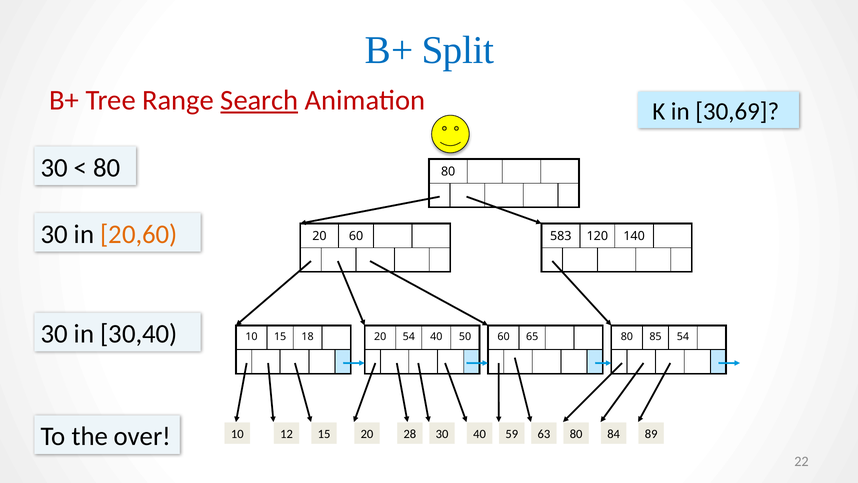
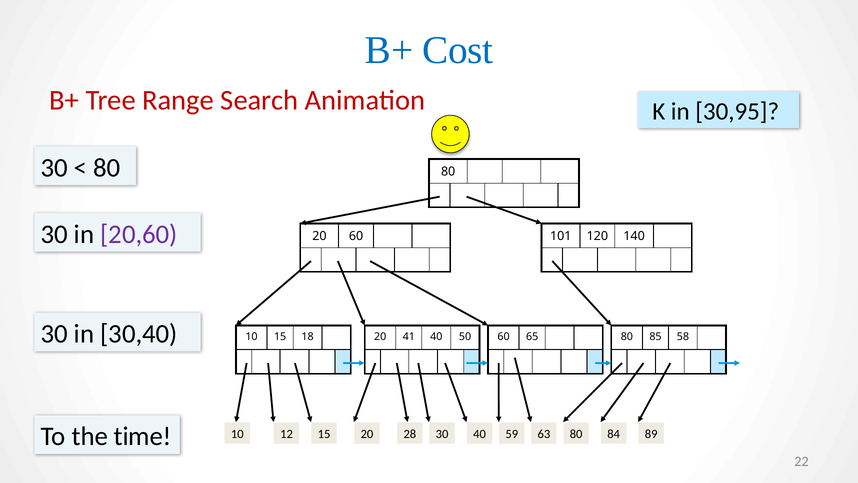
Split: Split -> Cost
Search underline: present -> none
30,69: 30,69 -> 30,95
20,60 colour: orange -> purple
583: 583 -> 101
20 54: 54 -> 41
85 54: 54 -> 58
over: over -> time
